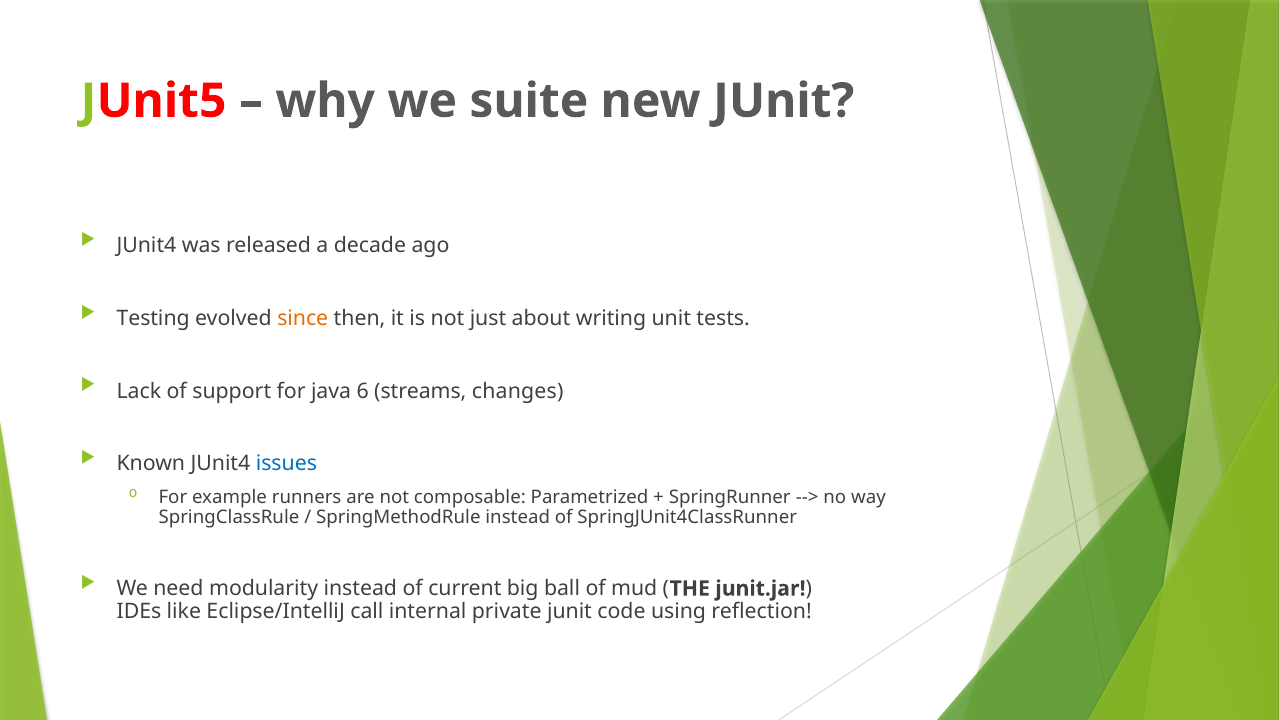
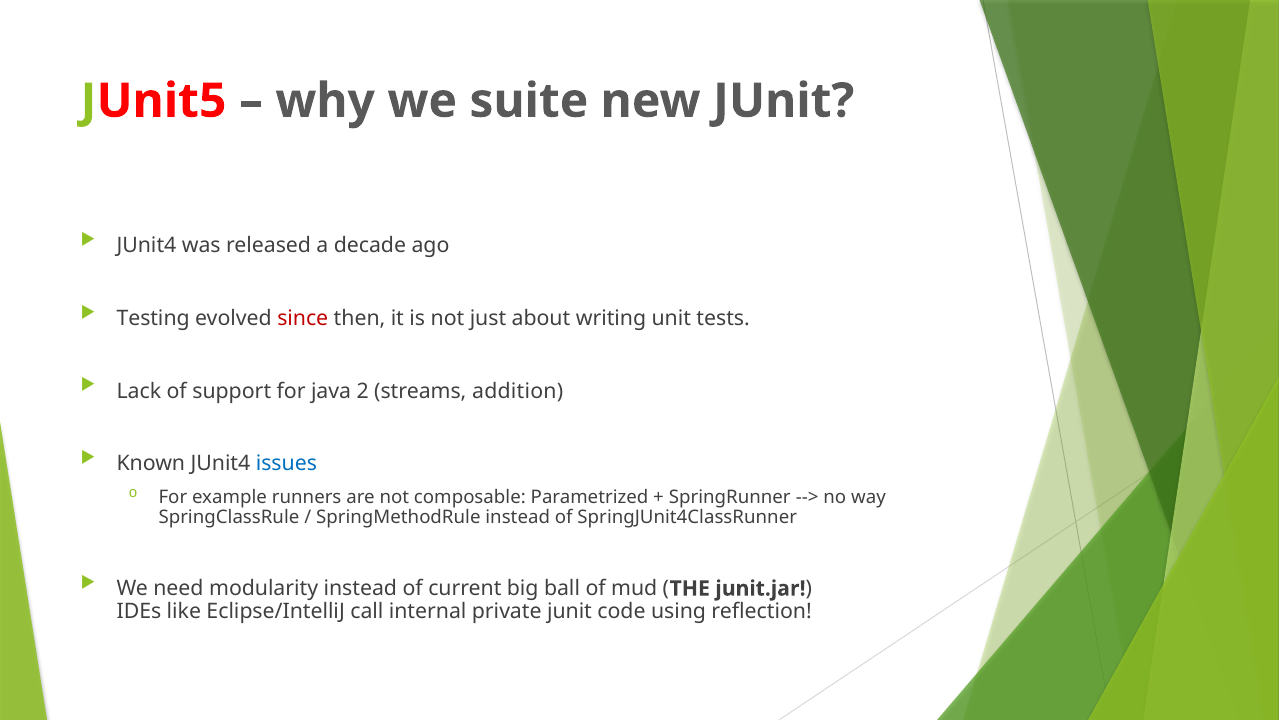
since colour: orange -> red
6: 6 -> 2
changes: changes -> addition
